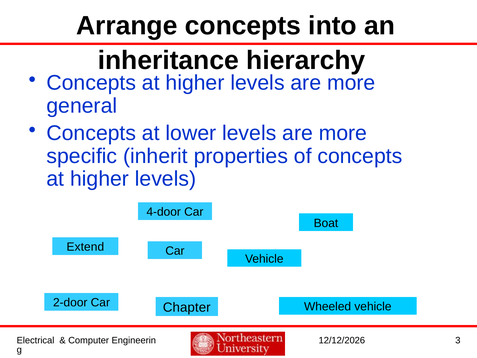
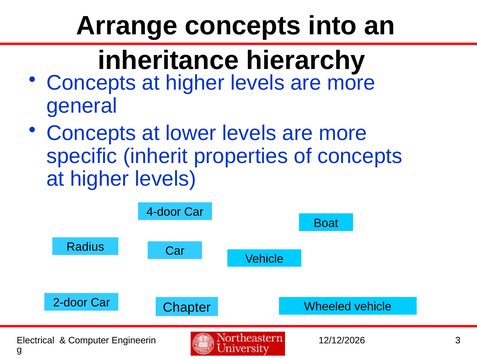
Extend: Extend -> Radius
